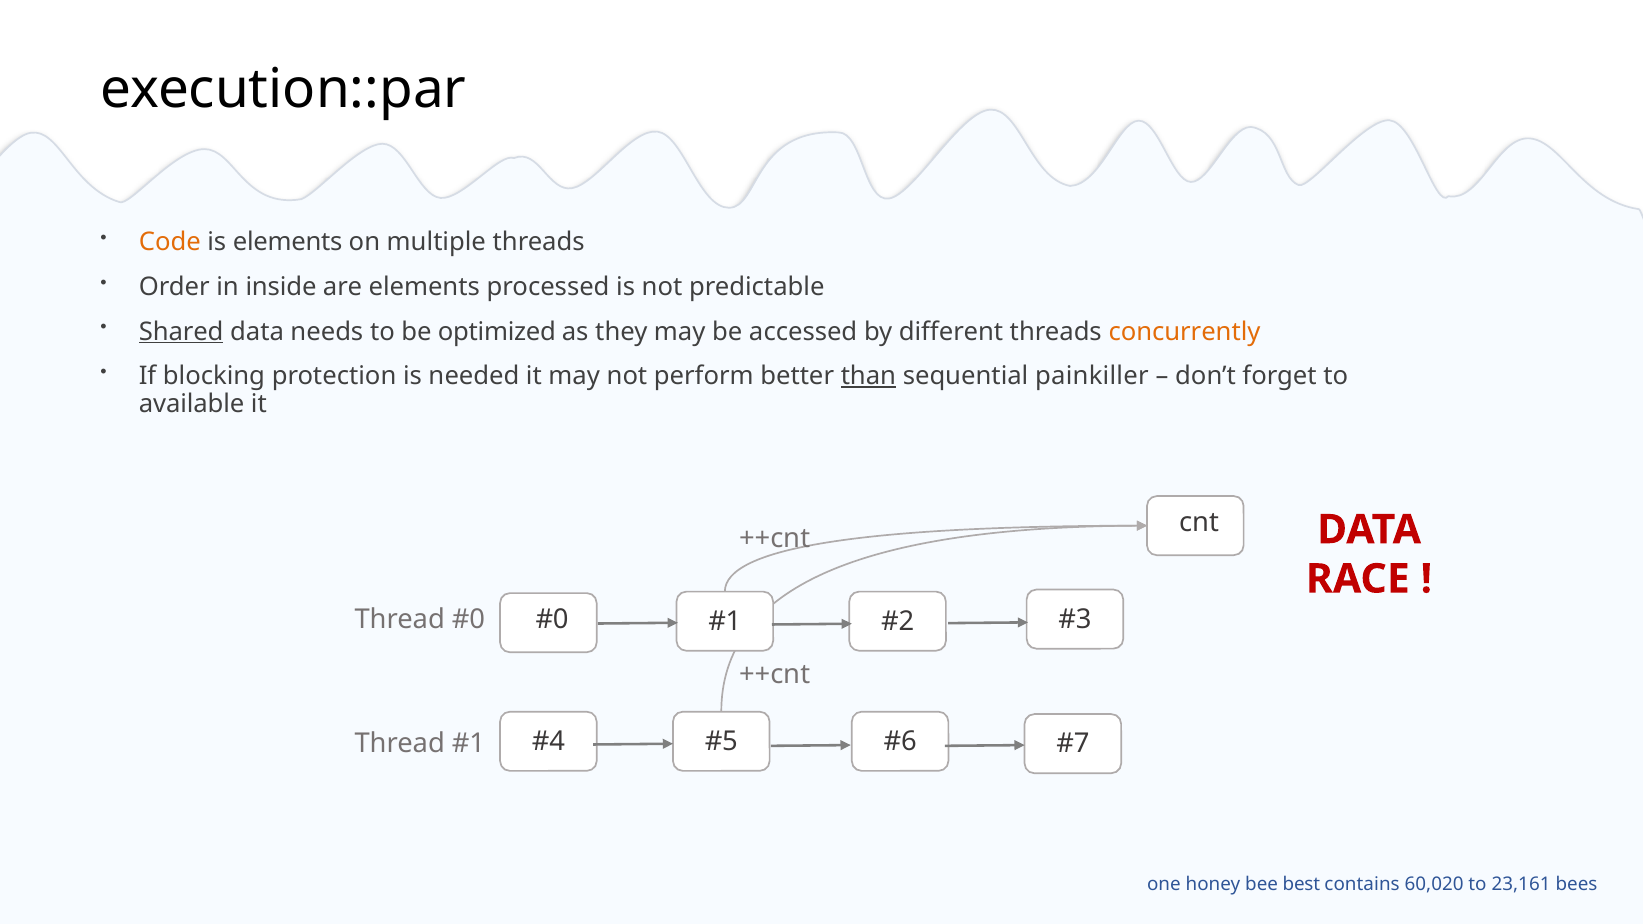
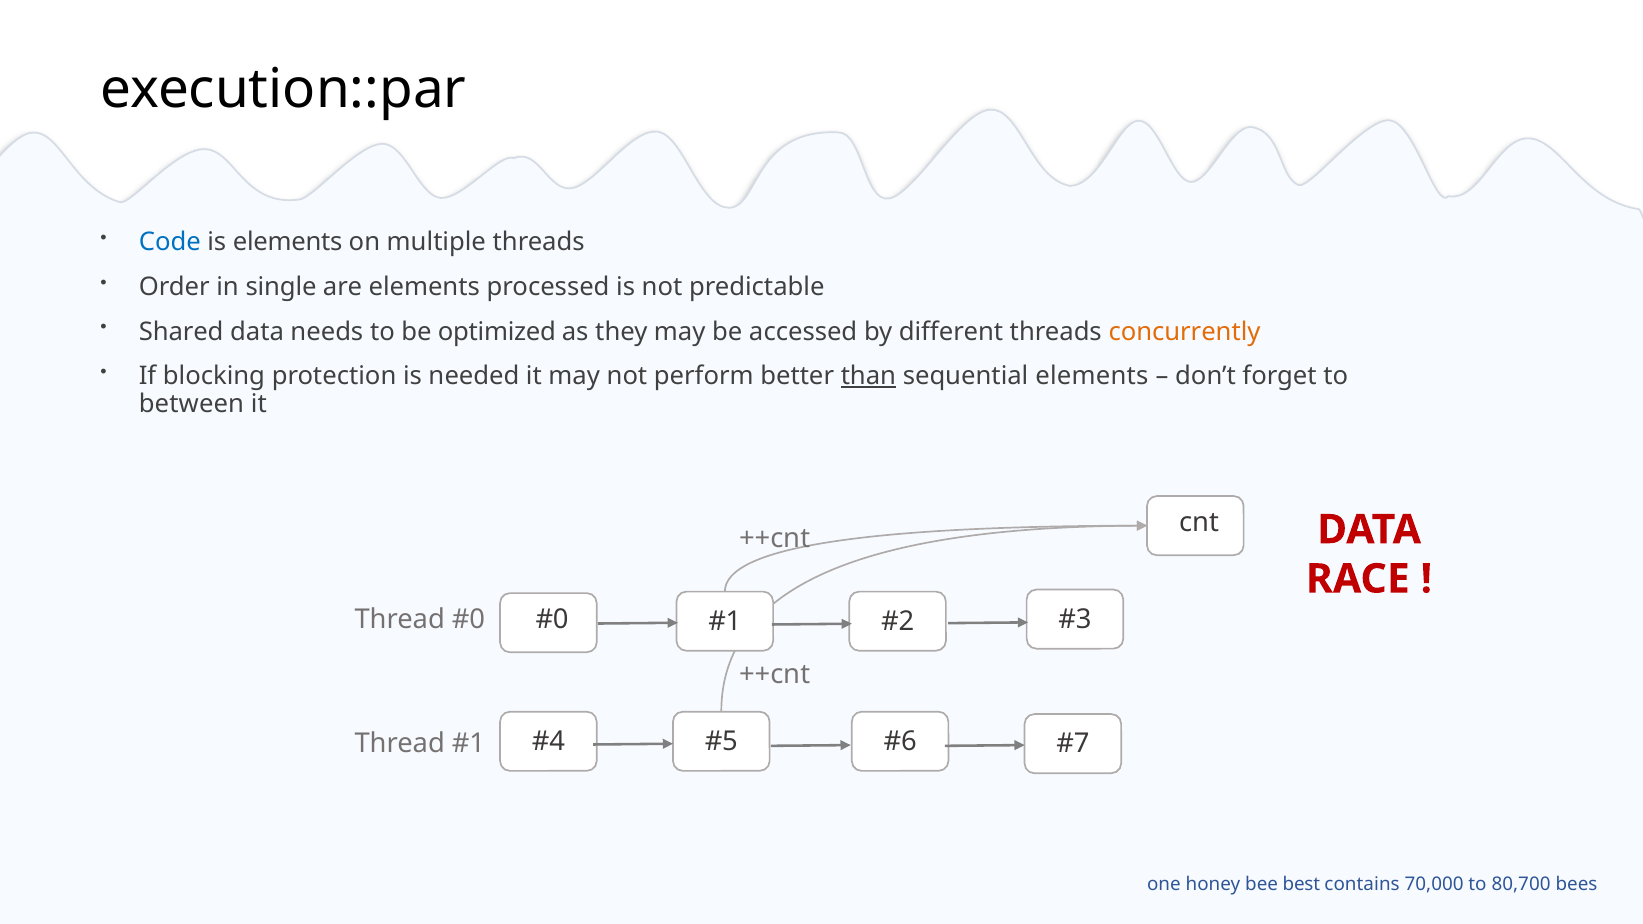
Code colour: orange -> blue
inside: inside -> single
Shared underline: present -> none
sequential painkiller: painkiller -> elements
available: available -> between
60,020: 60,020 -> 70,000
23,161: 23,161 -> 80,700
